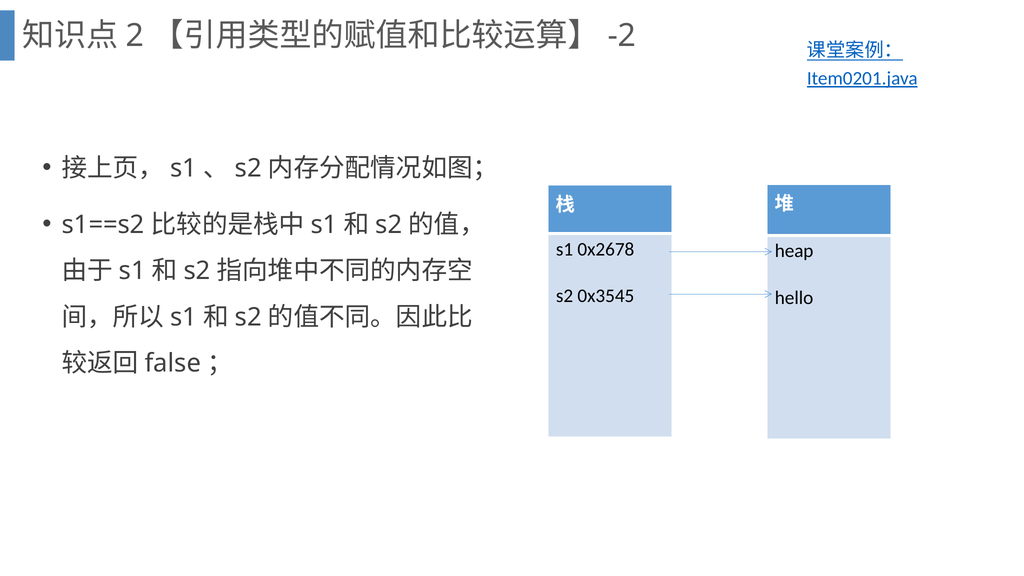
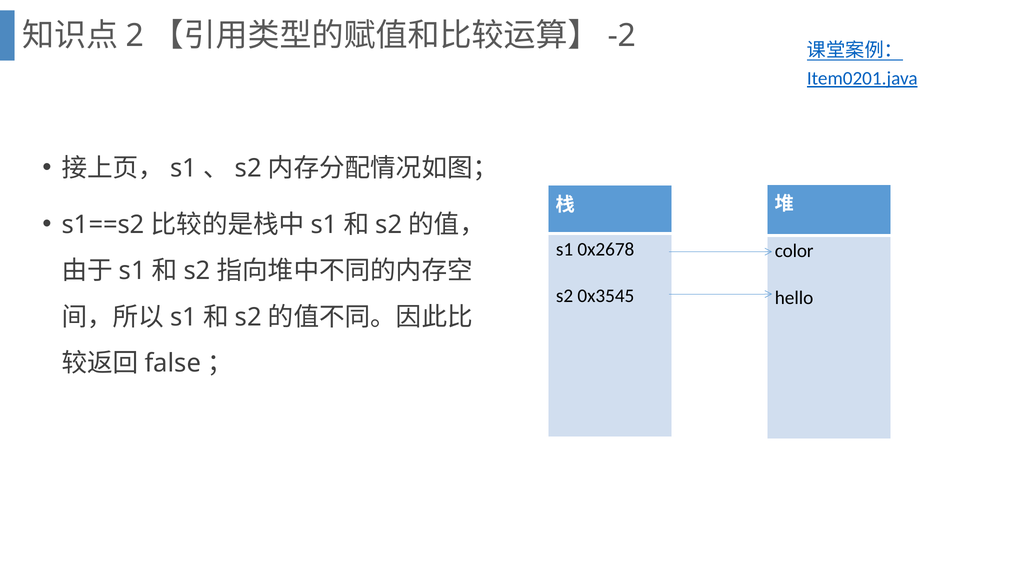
heap: heap -> color
